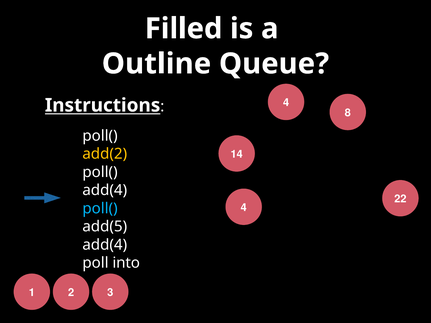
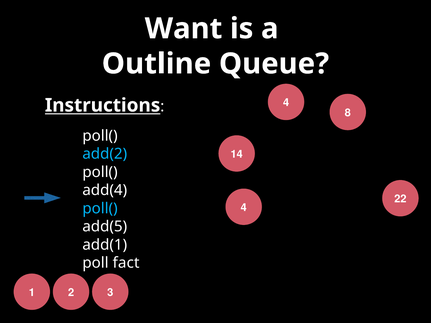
Filled: Filled -> Want
add(2 colour: yellow -> light blue
add(4 at (105, 245): add(4 -> add(1
into: into -> fact
